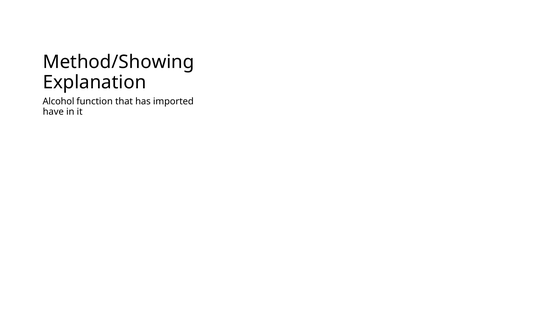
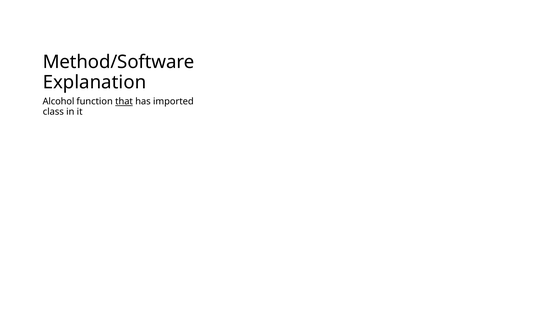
Method/Showing: Method/Showing -> Method/Software
that underline: none -> present
have: have -> class
